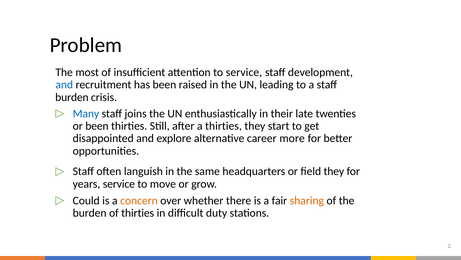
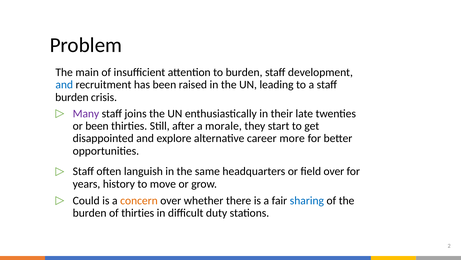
most: most -> main
to service: service -> burden
Many colour: blue -> purple
a thirties: thirties -> morale
field they: they -> over
years service: service -> history
sharing colour: orange -> blue
